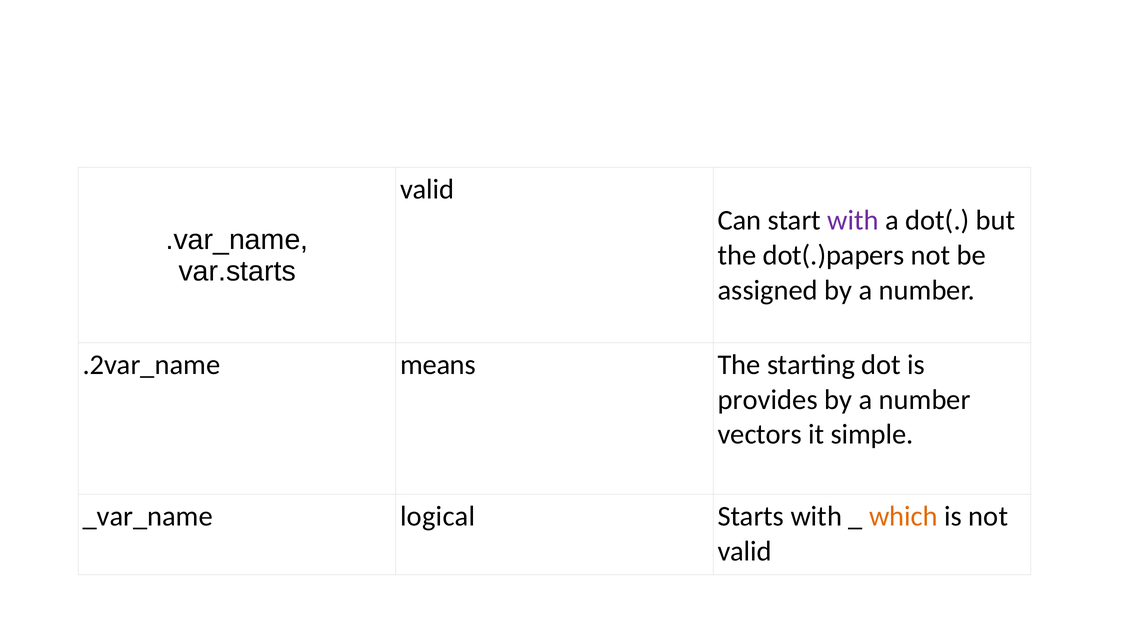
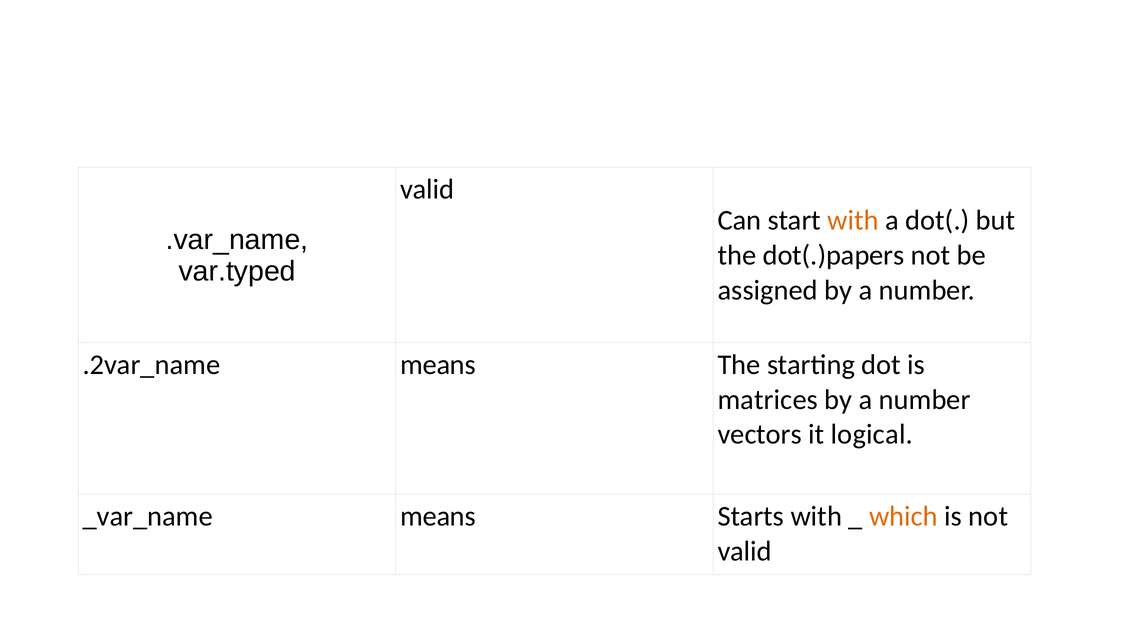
with at (853, 220) colour: purple -> orange
var.starts: var.starts -> var.typed
provides: provides -> matrices
simple: simple -> logical
logical at (438, 516): logical -> means
